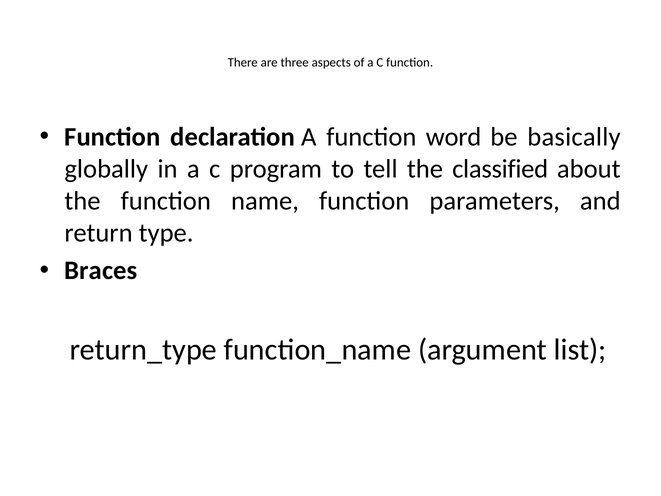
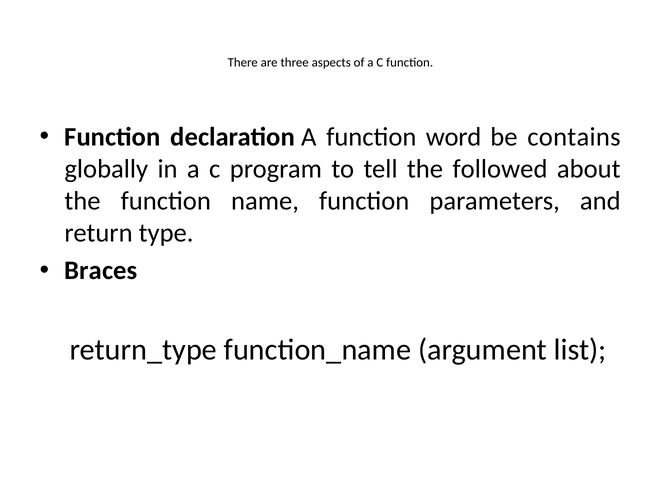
basically: basically -> contains
classified: classified -> followed
